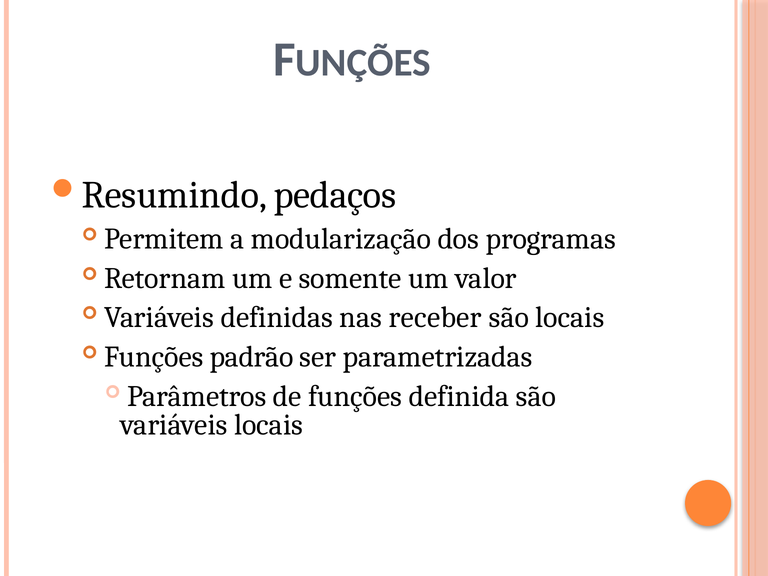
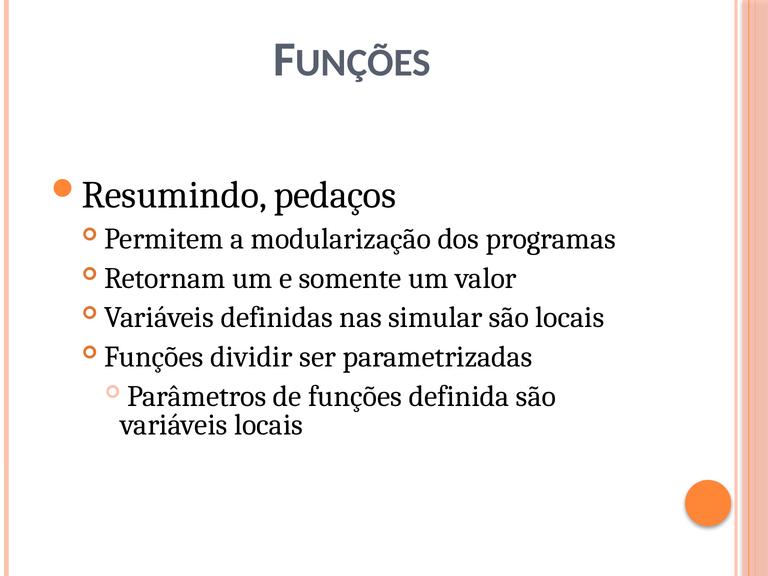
receber: receber -> simular
padrão: padrão -> dividir
